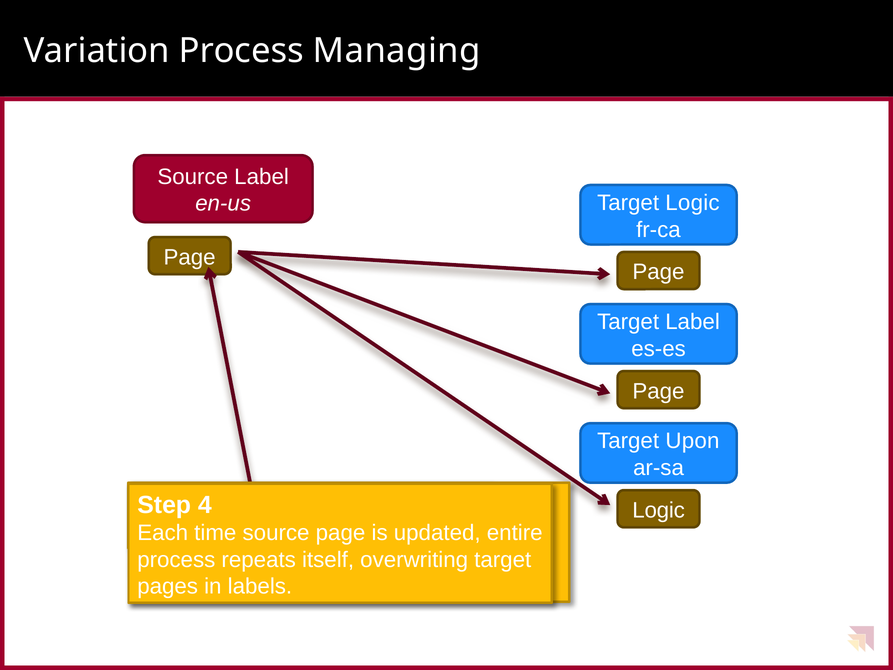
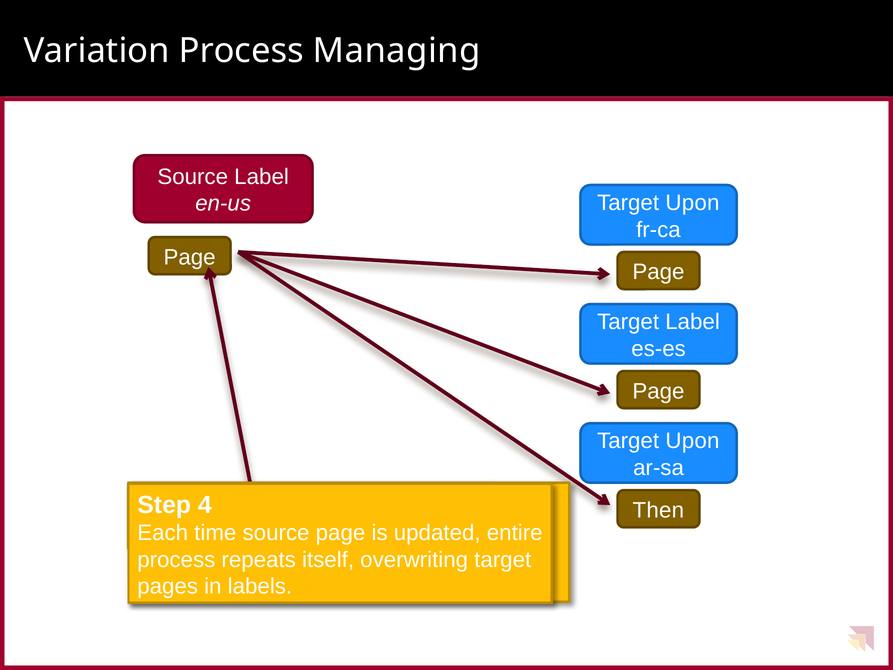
en-us Target Logic: Logic -> Upon
Logic at (659, 510): Logic -> Then
